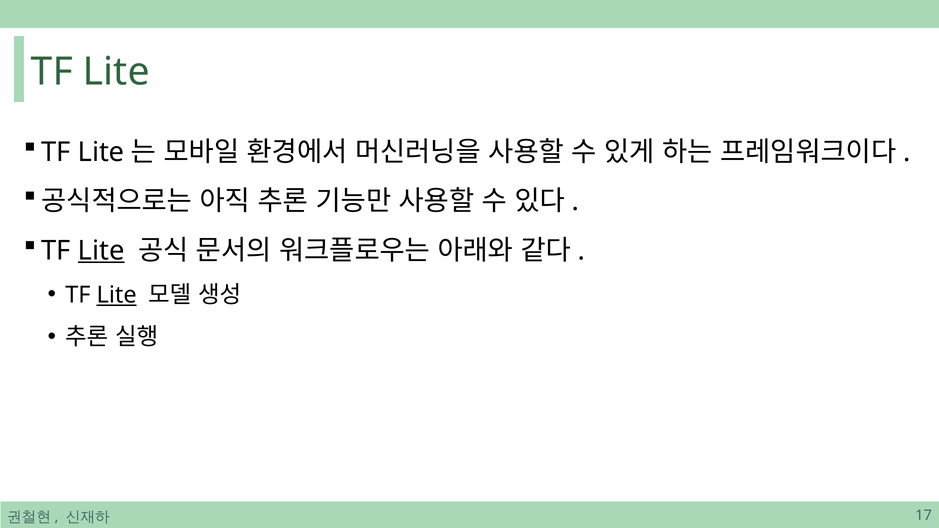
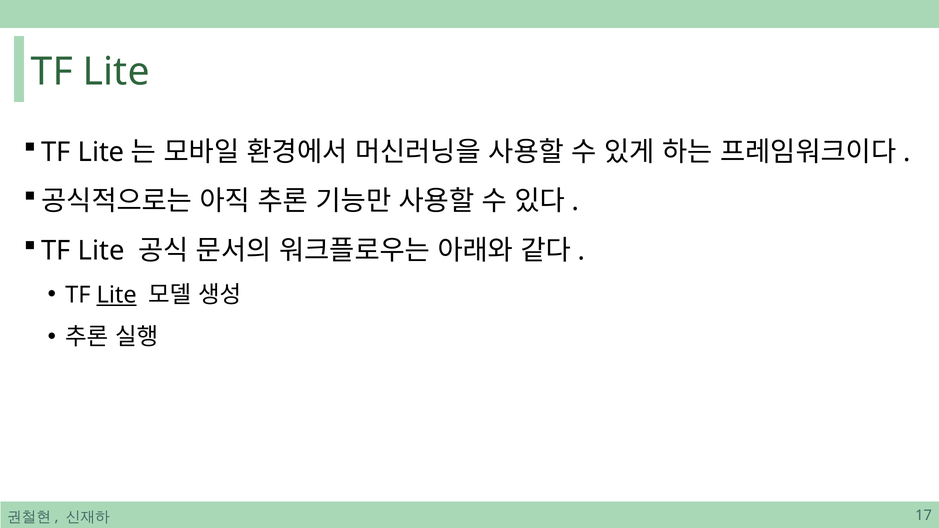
Lite at (101, 251) underline: present -> none
